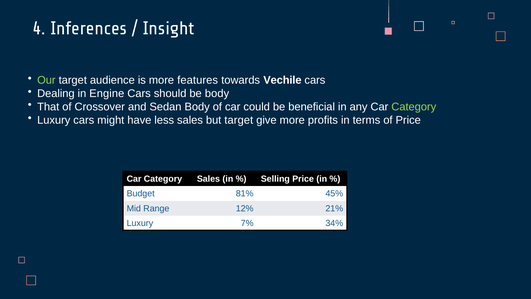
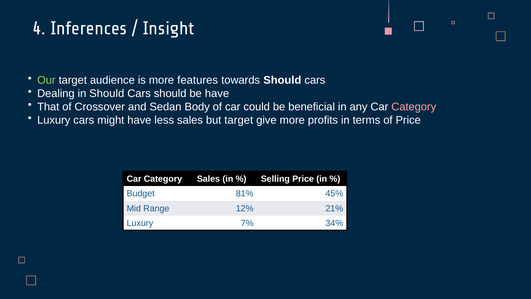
towards Vechile: Vechile -> Should
in Engine: Engine -> Should
be body: body -> have
Category at (414, 107) colour: light green -> pink
